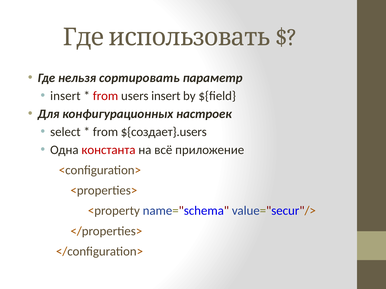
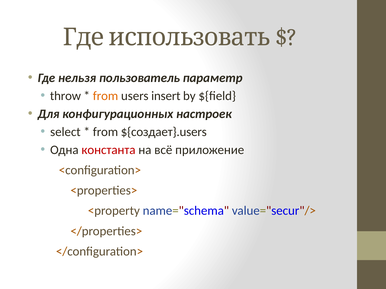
сортировать: сортировать -> пользователь
insert at (65, 96): insert -> throw
from at (106, 96) colour: red -> orange
